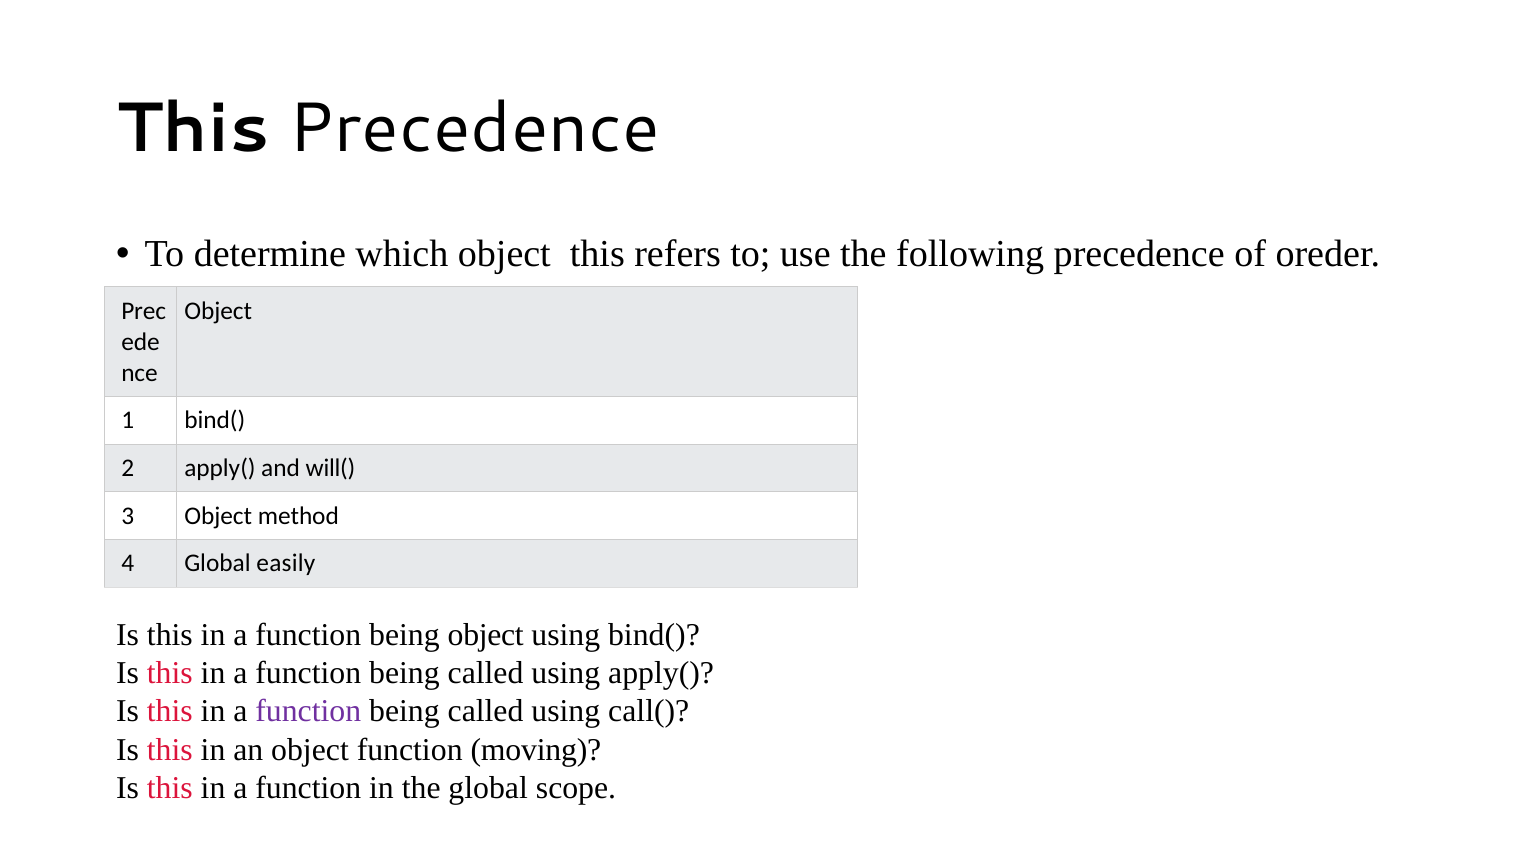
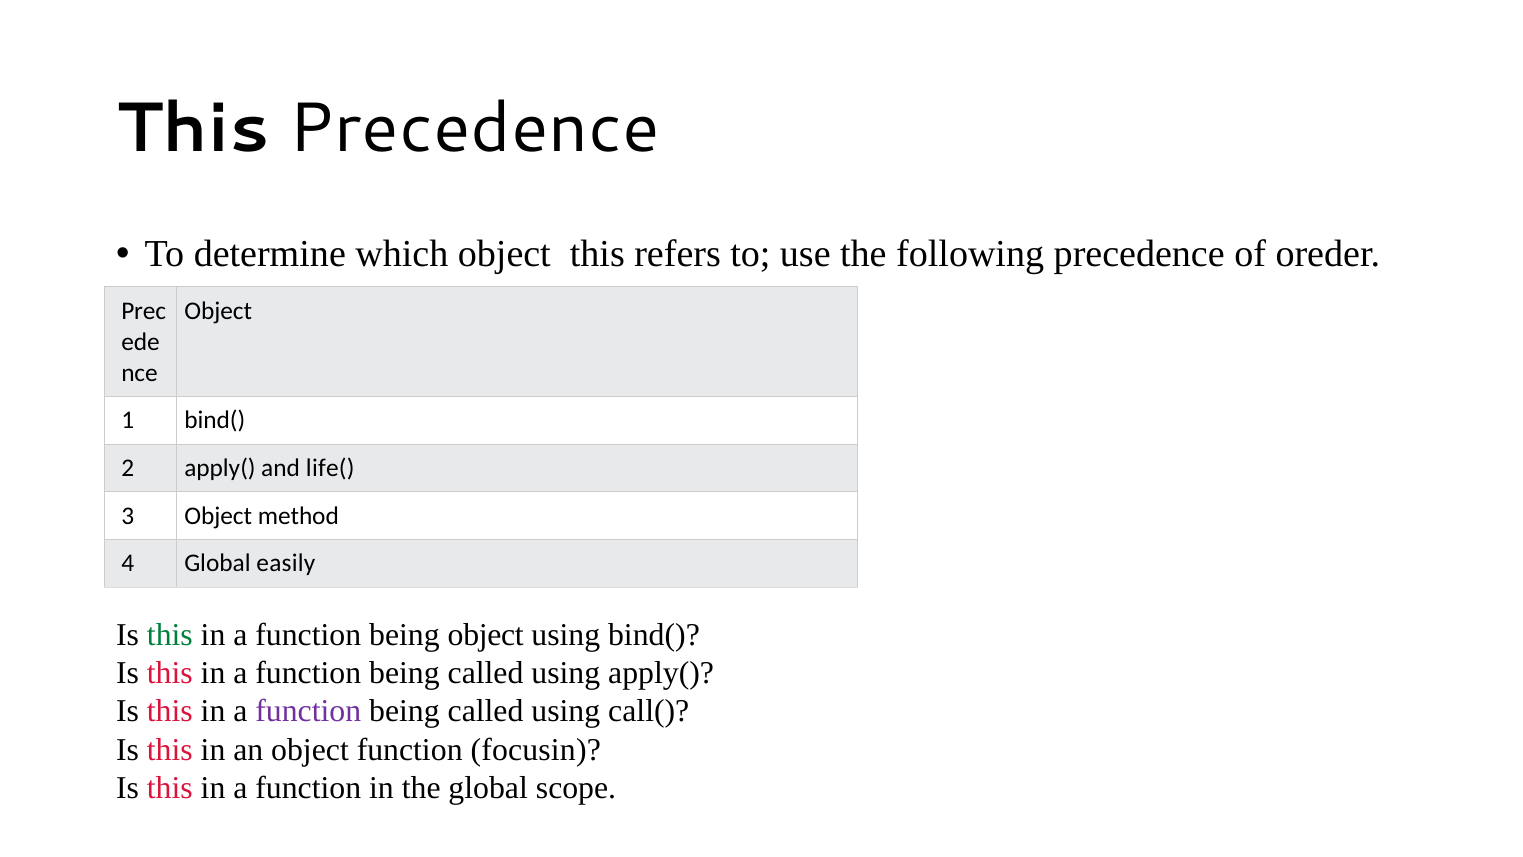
will(: will( -> life(
this at (170, 635) colour: black -> green
moving: moving -> focusin
